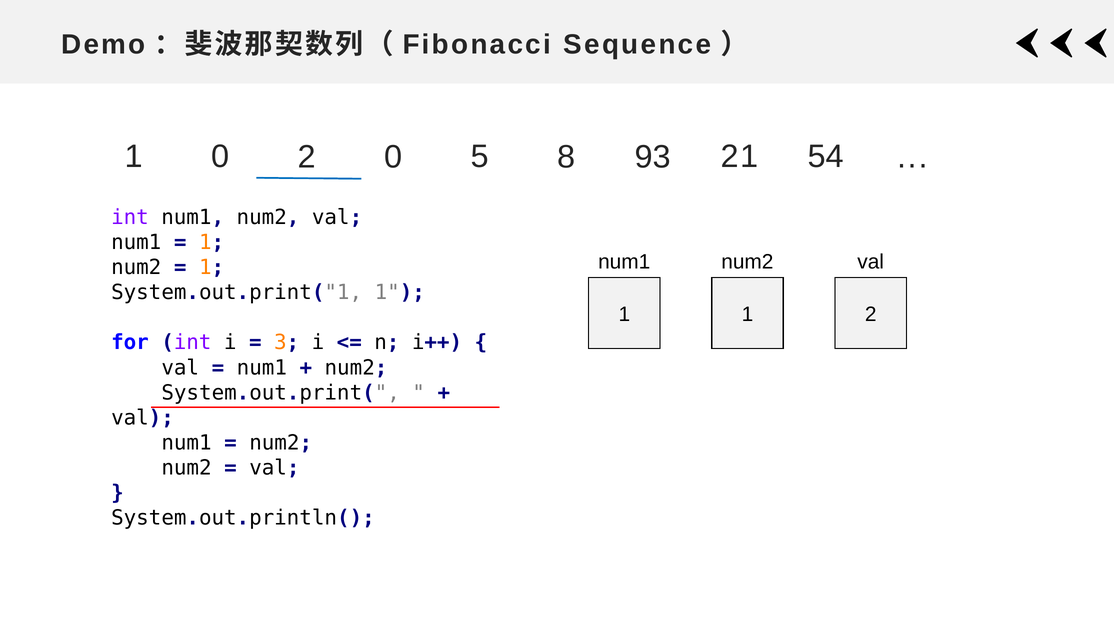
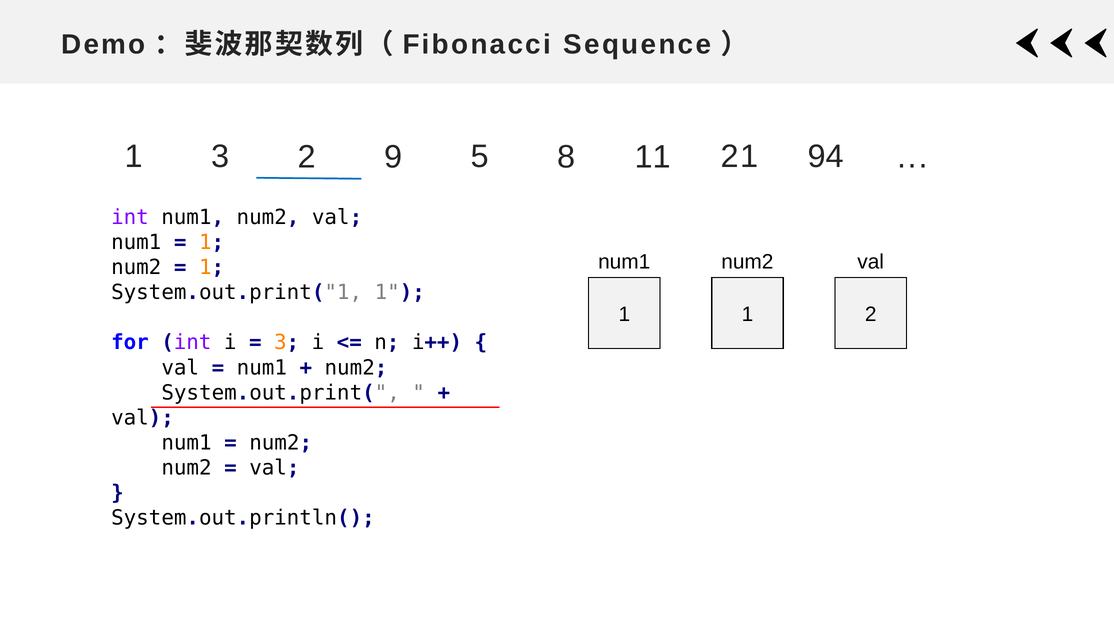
1 0: 0 -> 3
2 0: 0 -> 9
93: 93 -> 11
54: 54 -> 94
